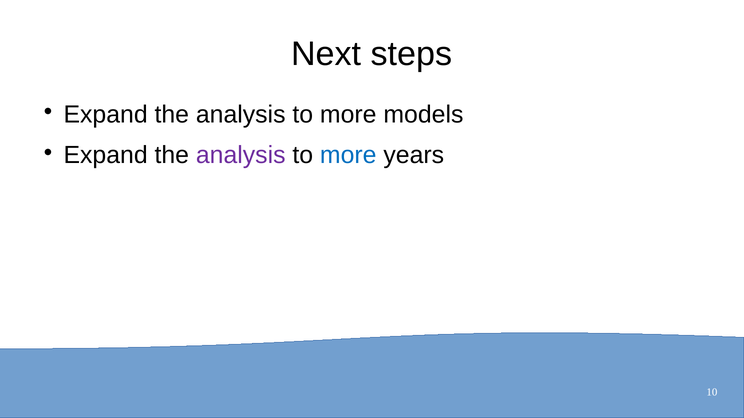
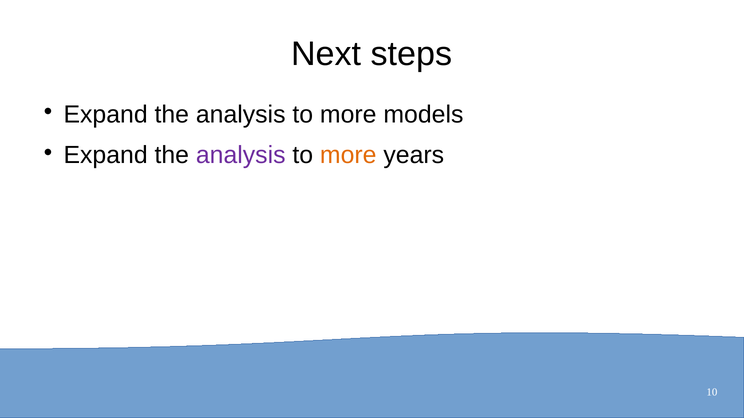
more at (348, 155) colour: blue -> orange
